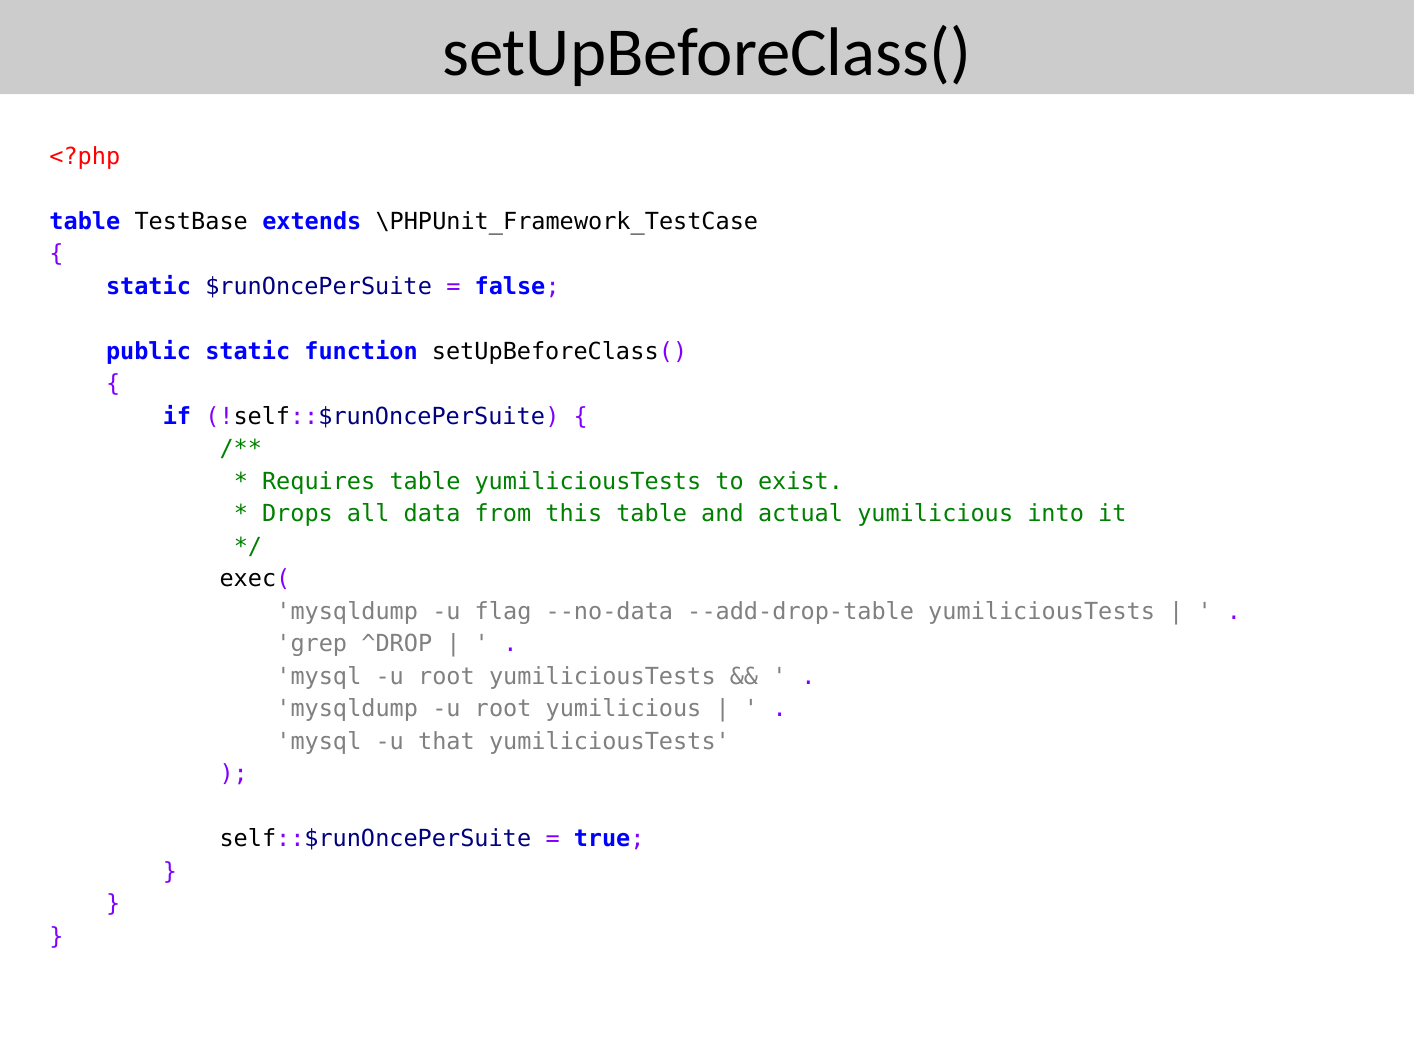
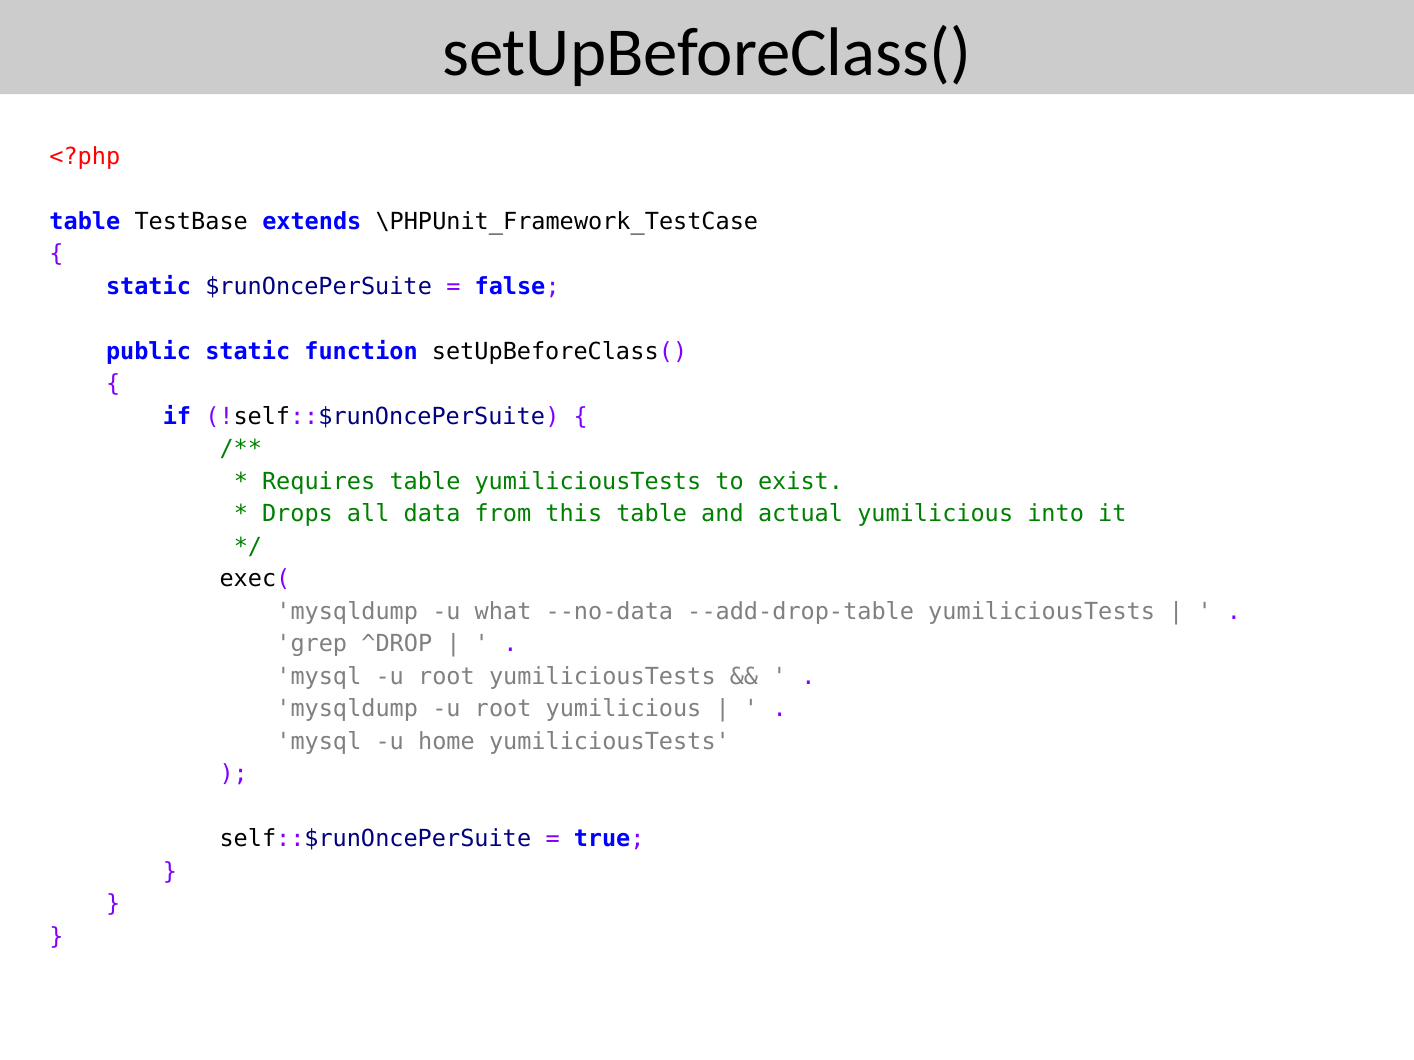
flag: flag -> what
that: that -> home
